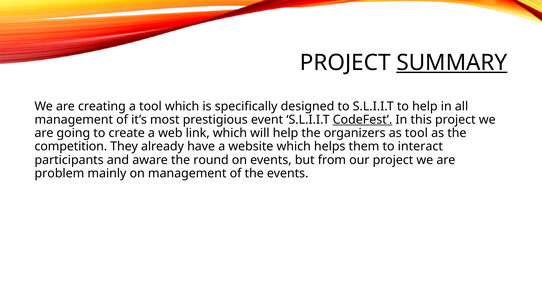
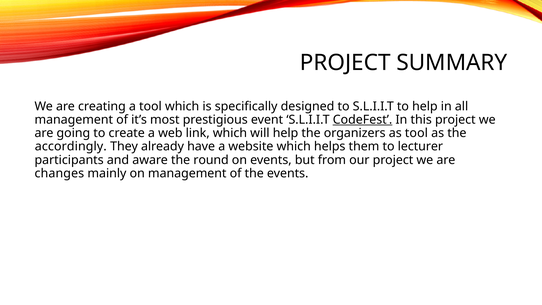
SUMMARY underline: present -> none
competition: competition -> accordingly
interact: interact -> lecturer
problem: problem -> changes
